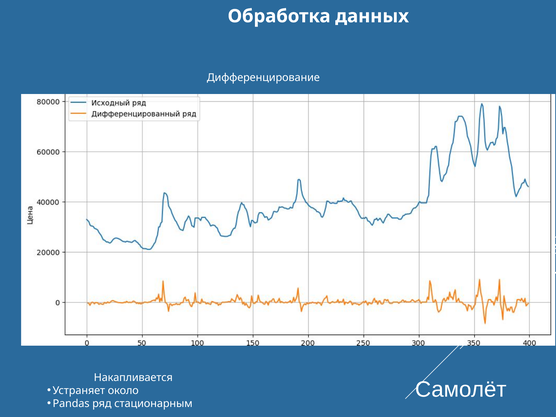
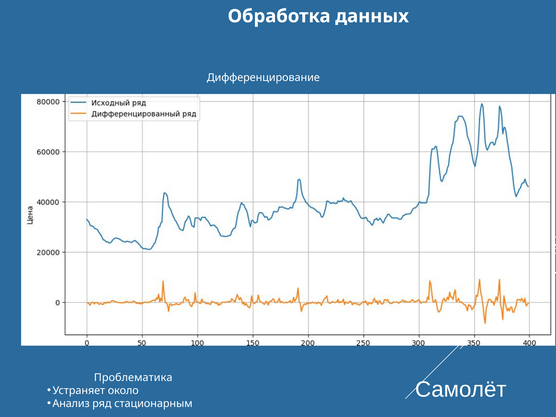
Накапливается: Накапливается -> Проблематика
Pandas: Pandas -> Анализ
